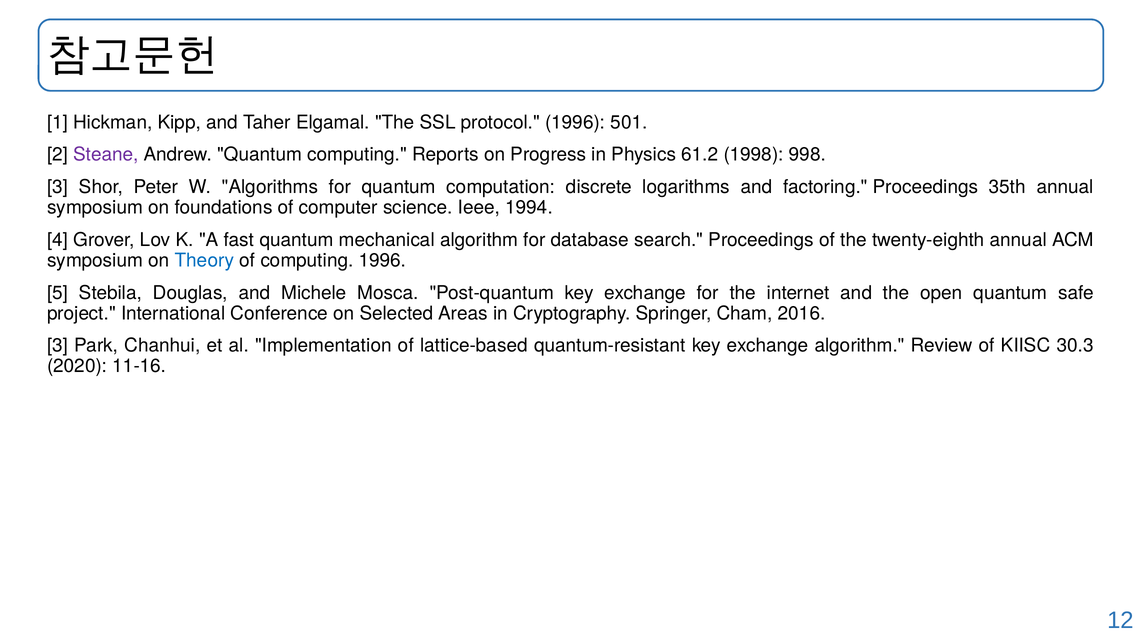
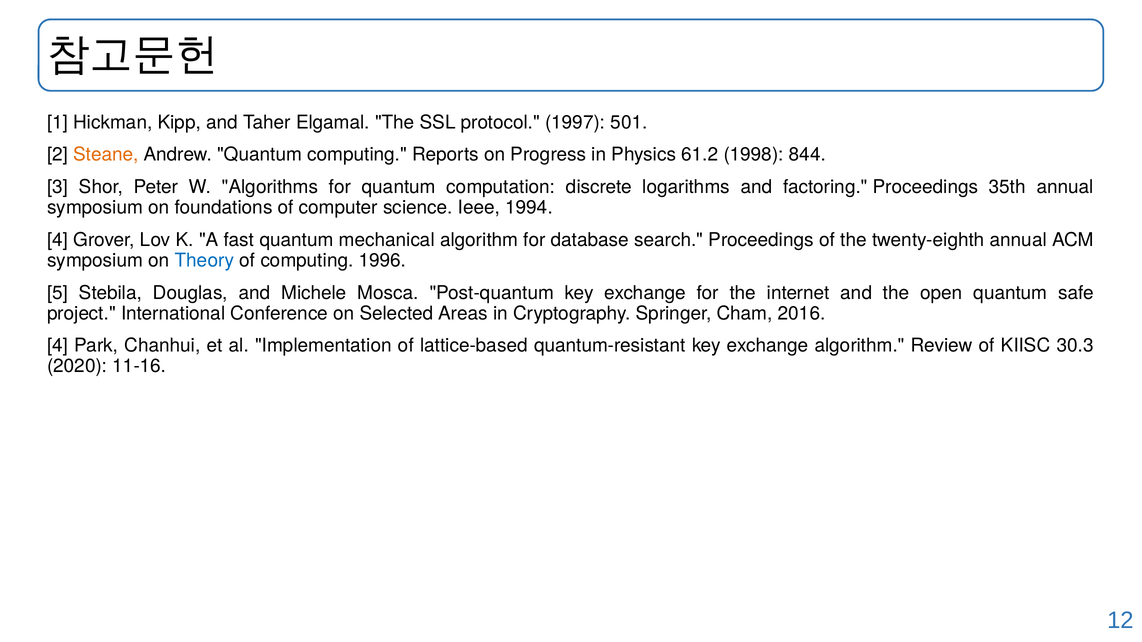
protocol 1996: 1996 -> 1997
Steane colour: purple -> orange
998: 998 -> 844
3 at (58, 346): 3 -> 4
